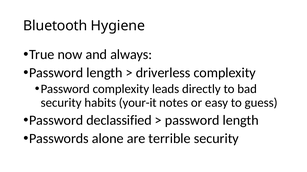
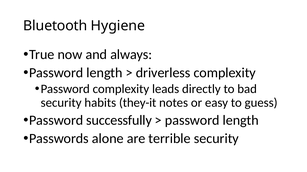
your-it: your-it -> they-it
declassified: declassified -> successfully
